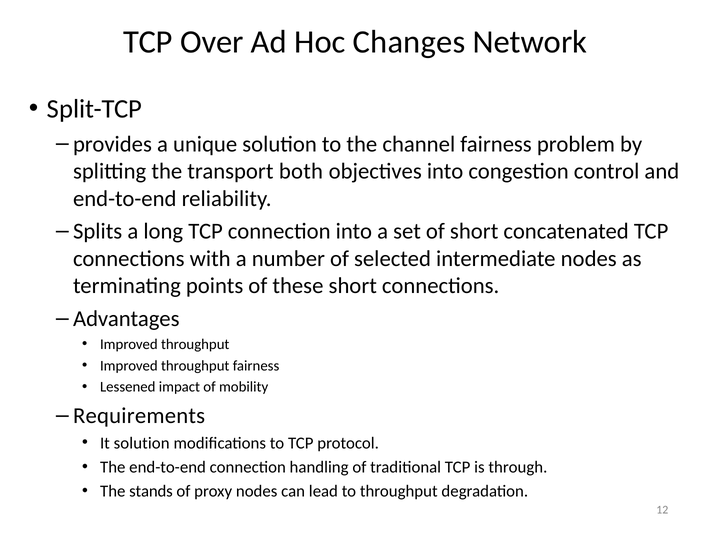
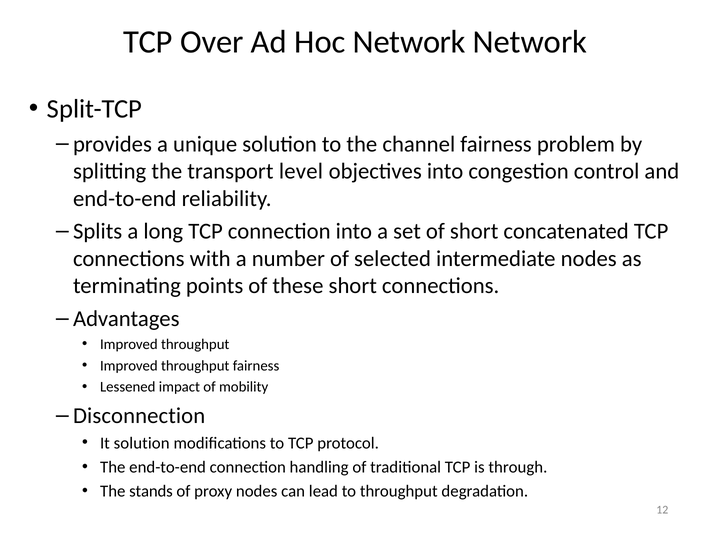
Hoc Changes: Changes -> Network
both: both -> level
Requirements: Requirements -> Disconnection
